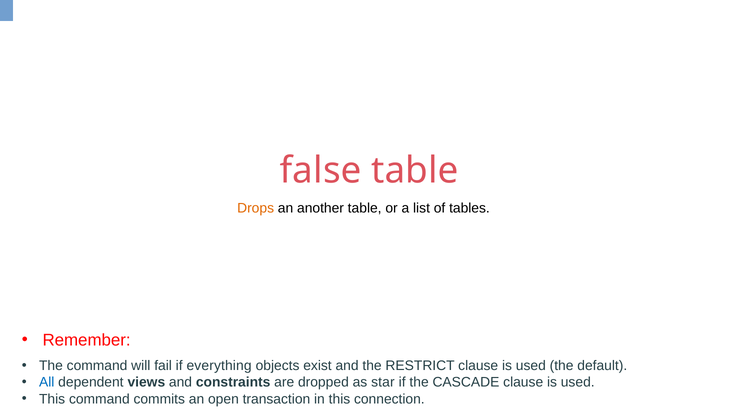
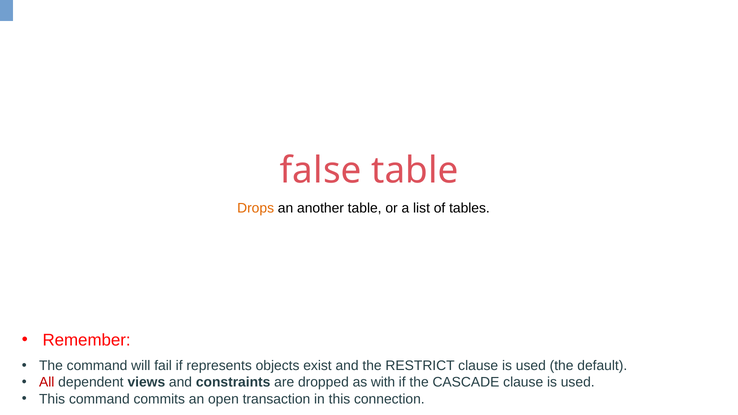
everything: everything -> represents
All colour: blue -> red
star: star -> with
